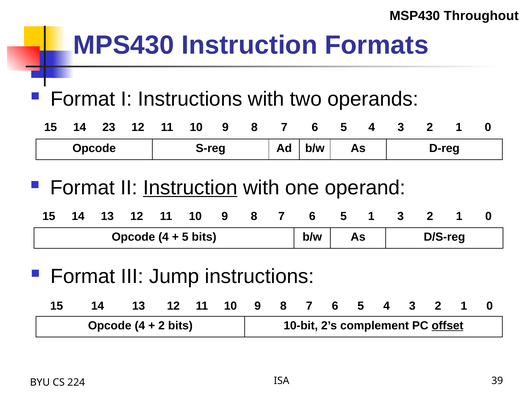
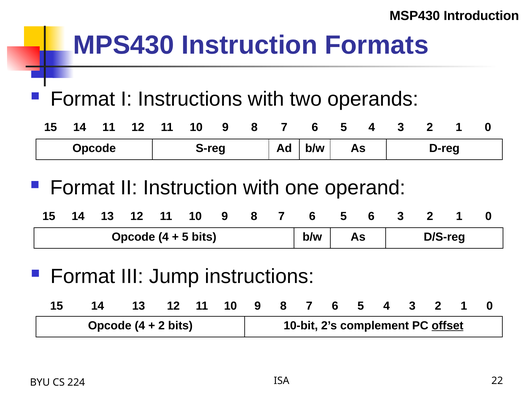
Throughout: Throughout -> Introduction
14 23: 23 -> 11
Instruction at (190, 188) underline: present -> none
5 1: 1 -> 6
39: 39 -> 22
